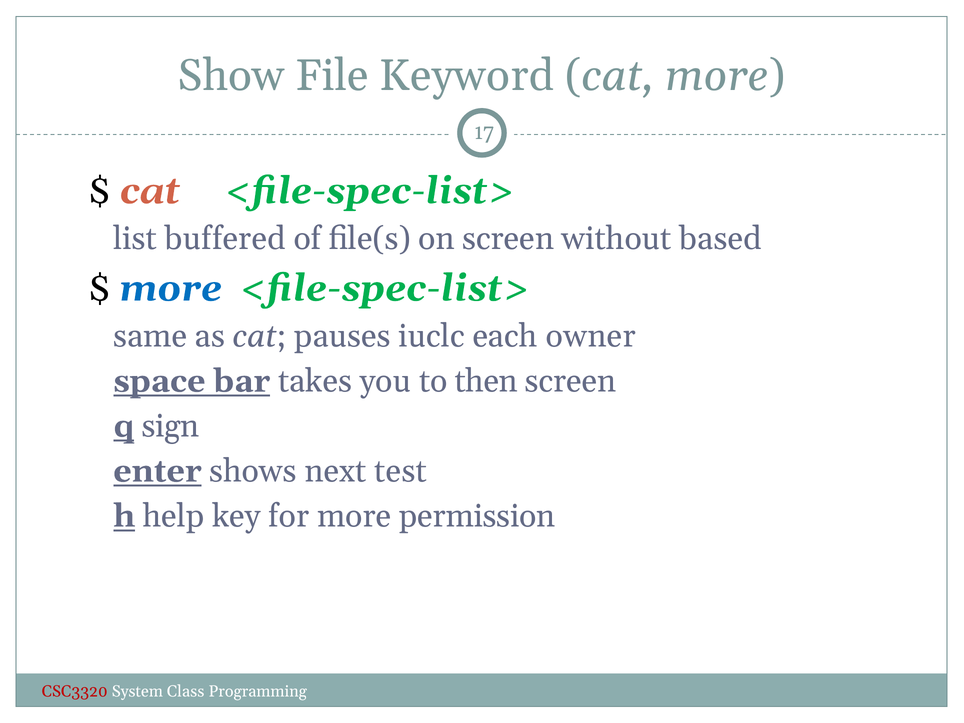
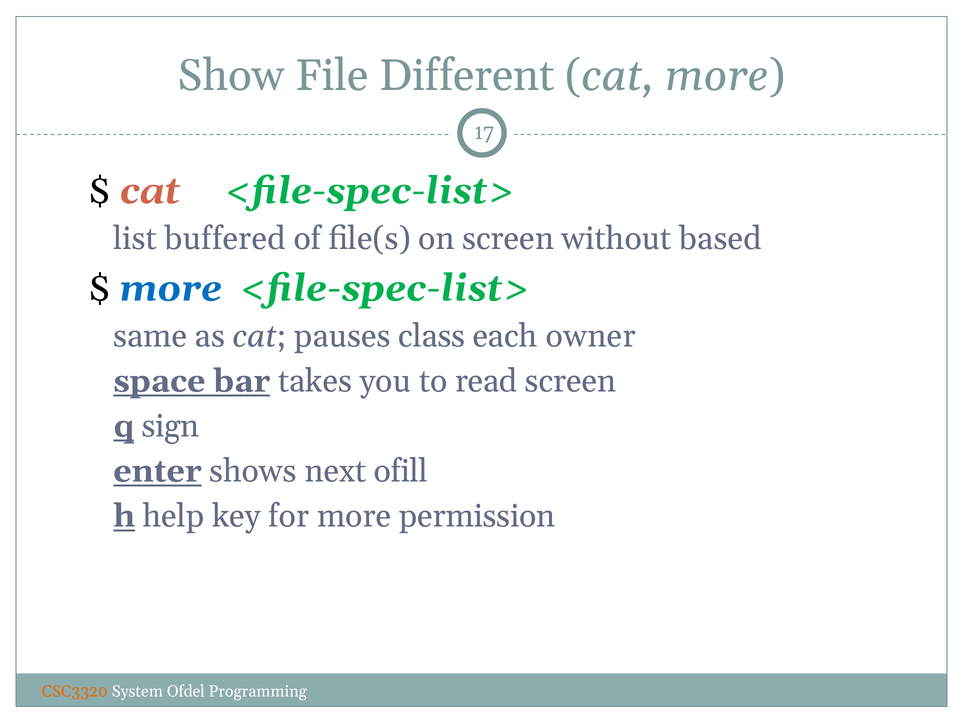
Keyword: Keyword -> Different
iuclc: iuclc -> class
then: then -> read
test: test -> ofill
CSC3320 colour: red -> orange
Class: Class -> Ofdel
